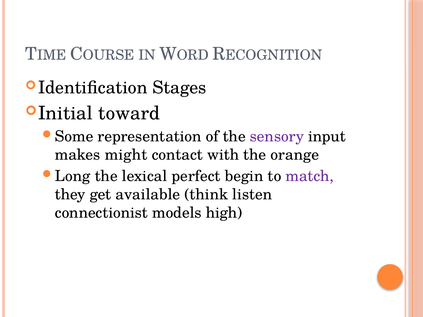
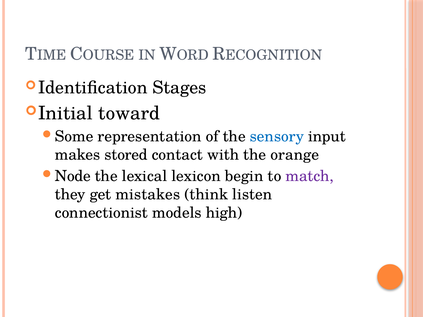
sensory colour: purple -> blue
might: might -> stored
Long: Long -> Node
perfect: perfect -> lexicon
available: available -> mistakes
